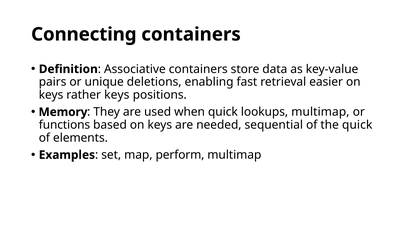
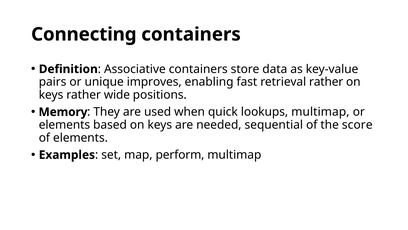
deletions: deletions -> improves
retrieval easier: easier -> rather
rather keys: keys -> wide
functions at (64, 125): functions -> elements
the quick: quick -> score
